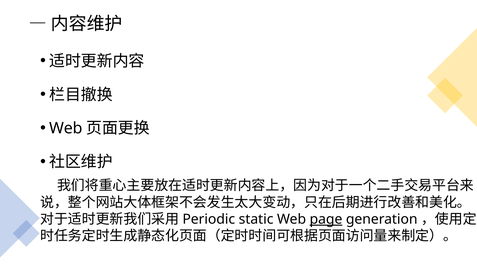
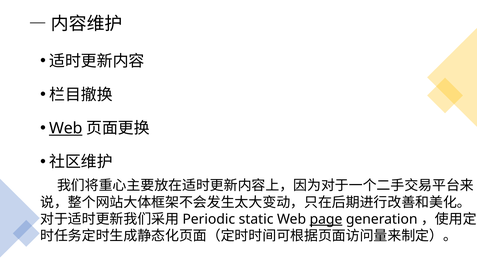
Web at (66, 129) underline: none -> present
